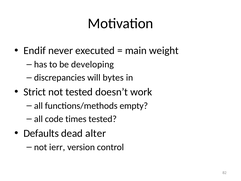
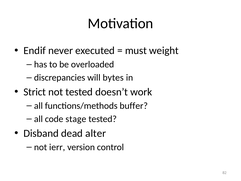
main: main -> must
developing: developing -> overloaded
empty: empty -> buffer
times: times -> stage
Defaults: Defaults -> Disband
